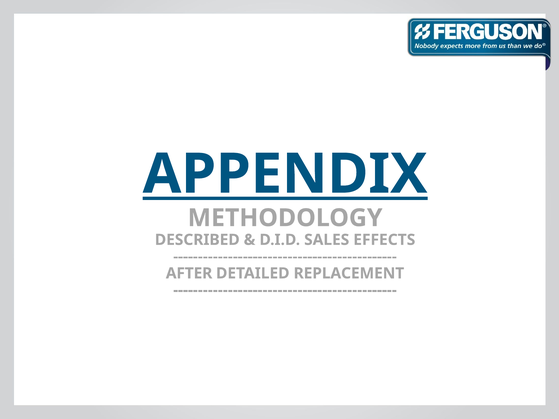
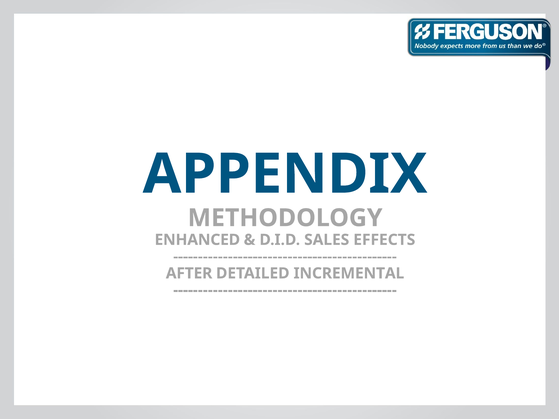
APPENDIX underline: present -> none
DESCRIBED: DESCRIBED -> ENHANCED
REPLACEMENT: REPLACEMENT -> INCREMENTAL
